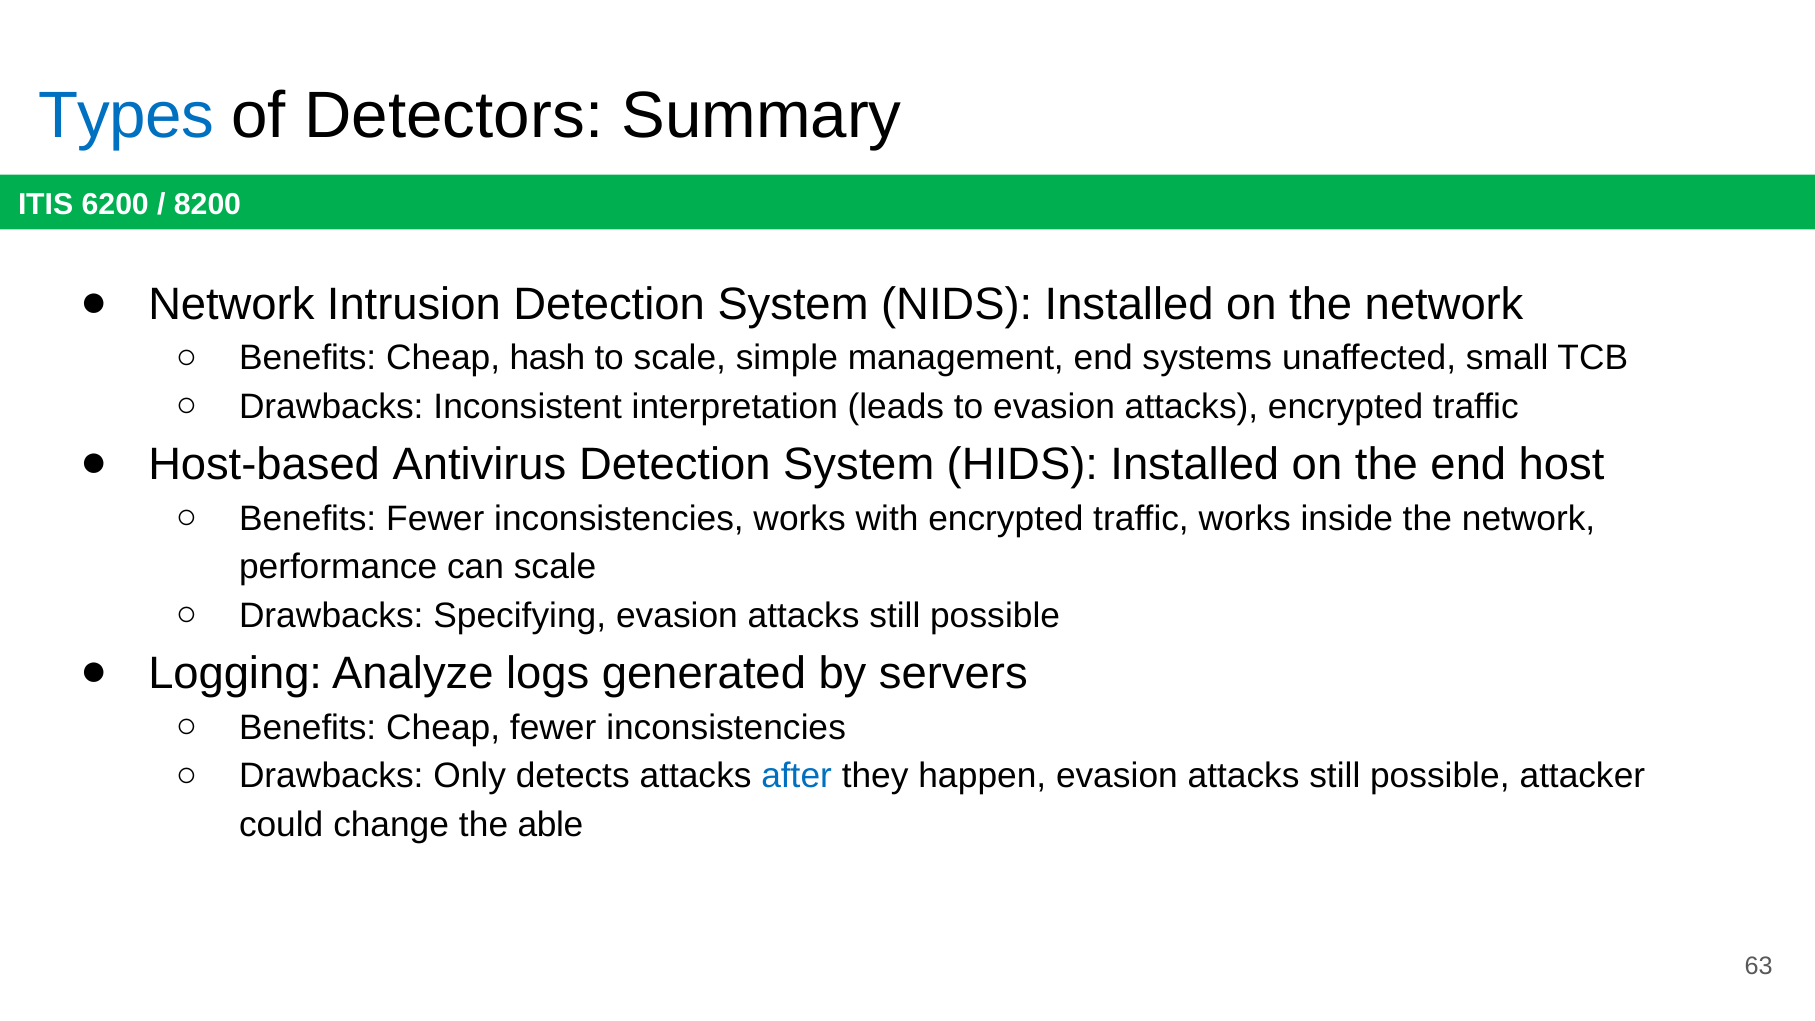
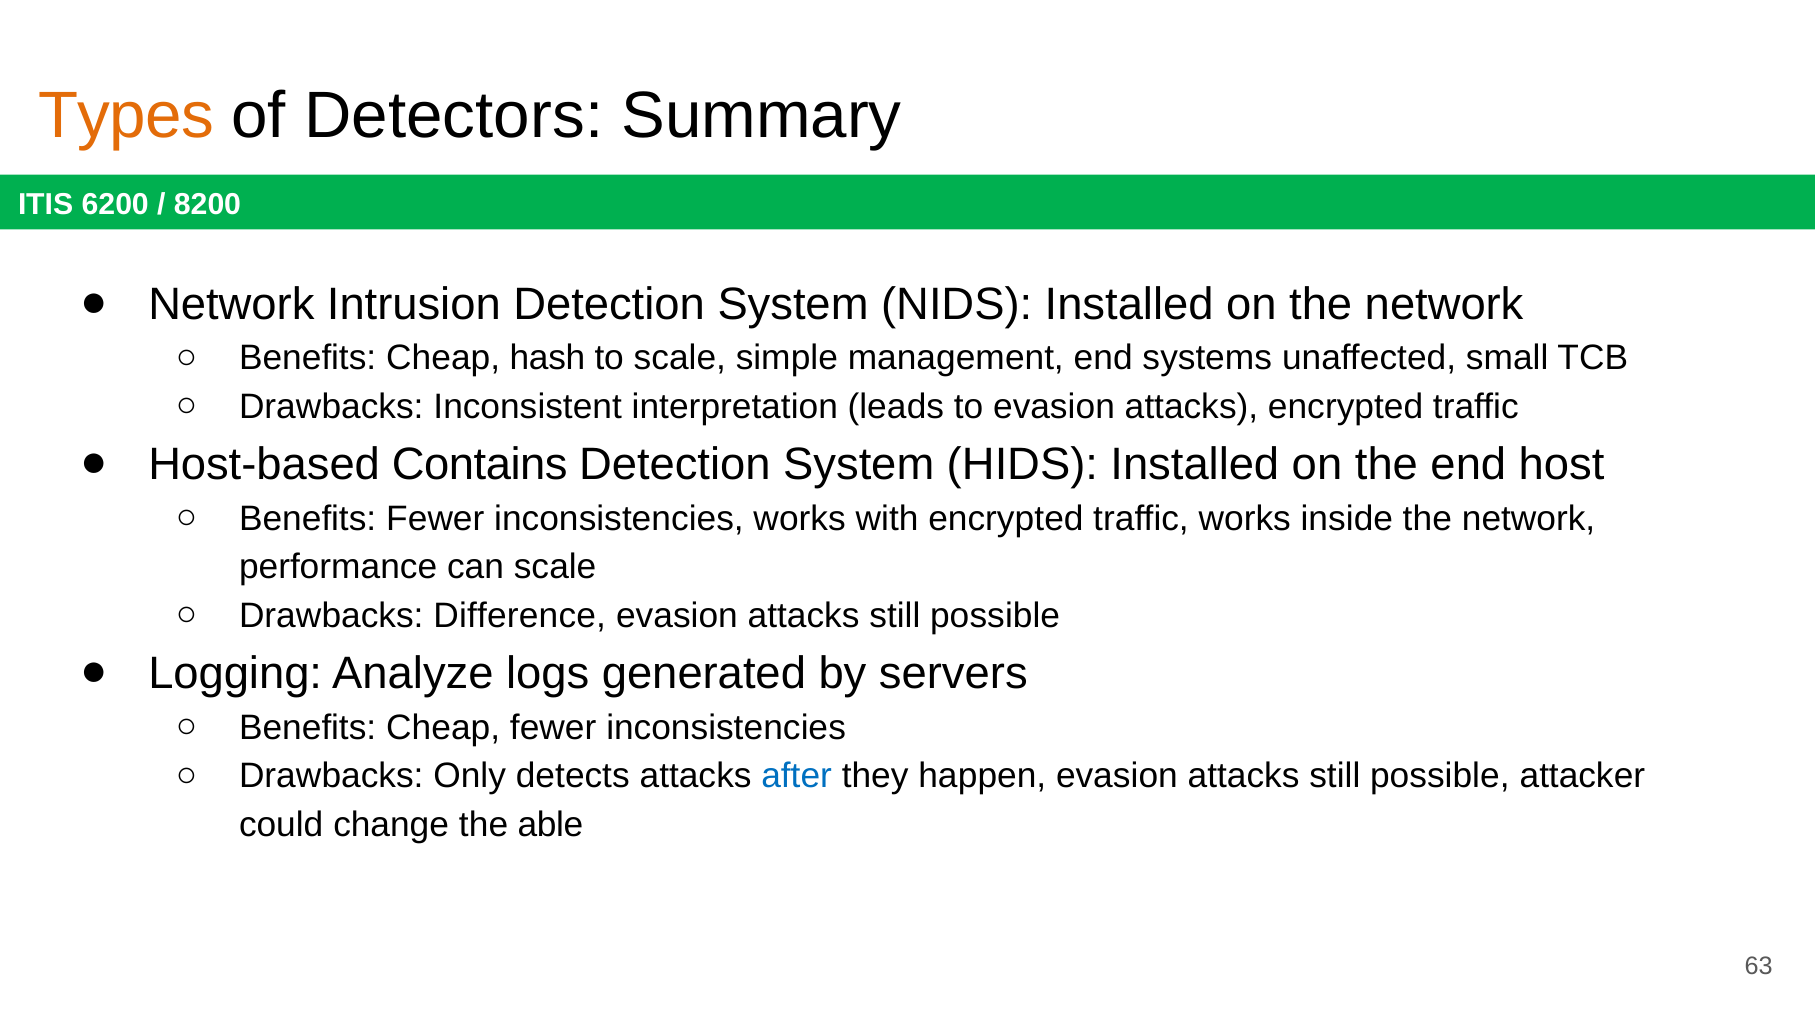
Types colour: blue -> orange
Antivirus: Antivirus -> Contains
Specifying: Specifying -> Difference
